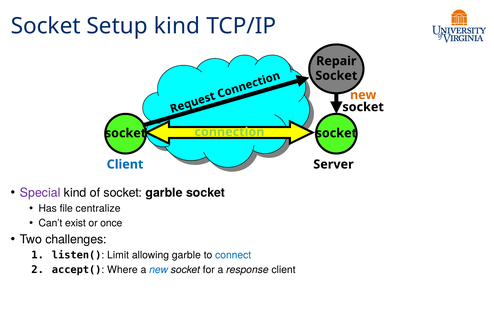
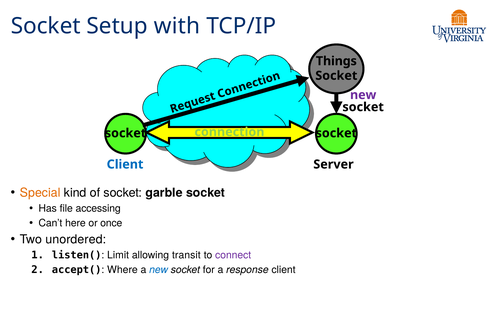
Setup kind: kind -> with
Repair: Repair -> Things
new at (363, 95) colour: orange -> purple
Special colour: purple -> orange
centralize: centralize -> accessing
exist: exist -> here
challenges: challenges -> unordered
allowing garble: garble -> transit
connect colour: blue -> purple
